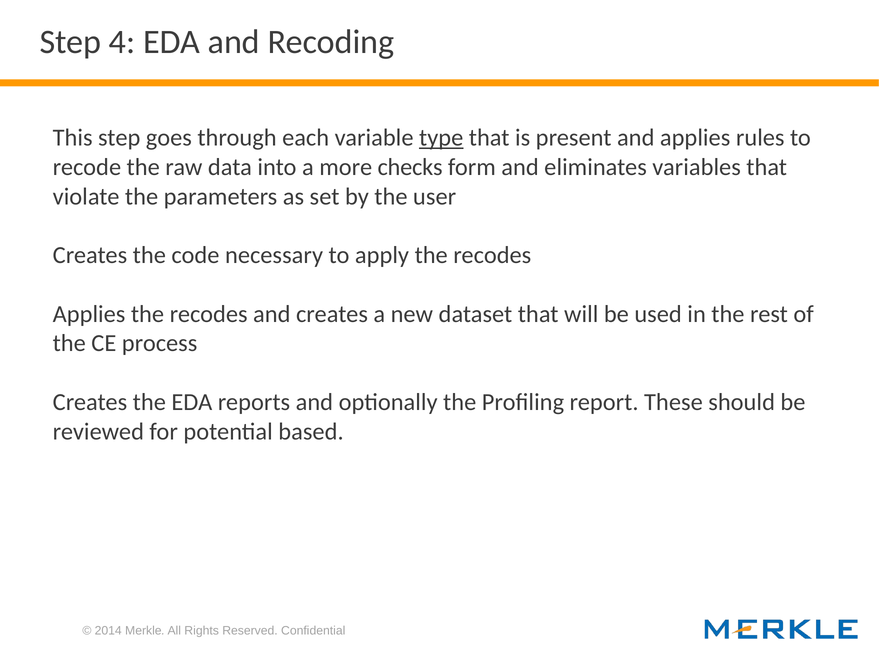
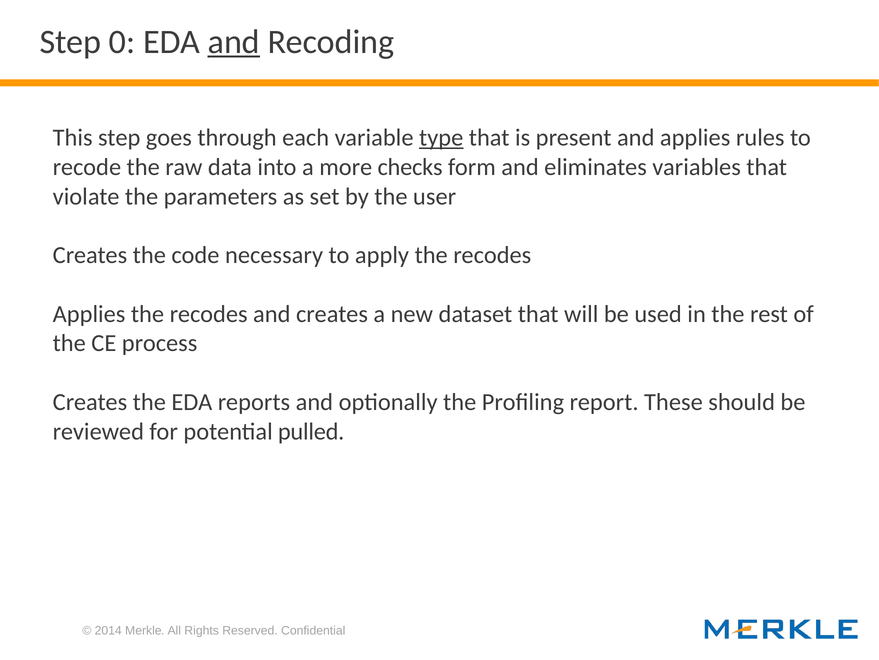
4: 4 -> 0
and at (234, 42) underline: none -> present
based: based -> pulled
